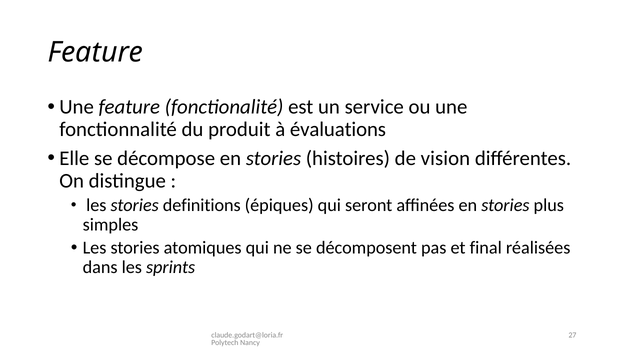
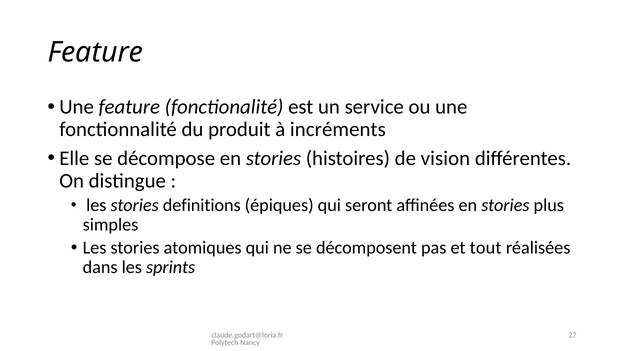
évaluations: évaluations -> incréments
final: final -> tout
